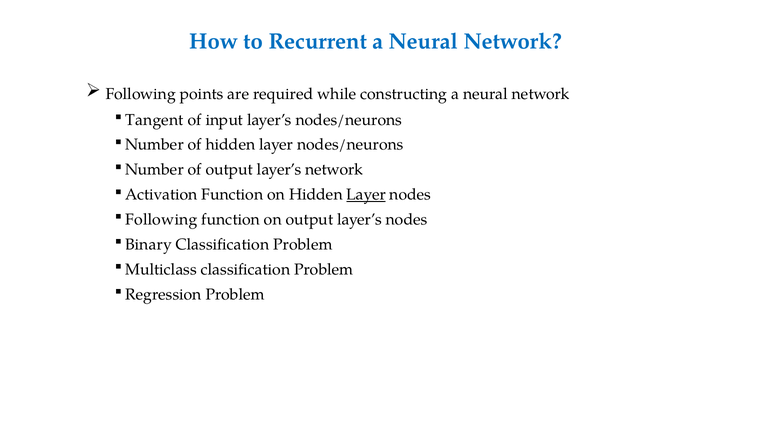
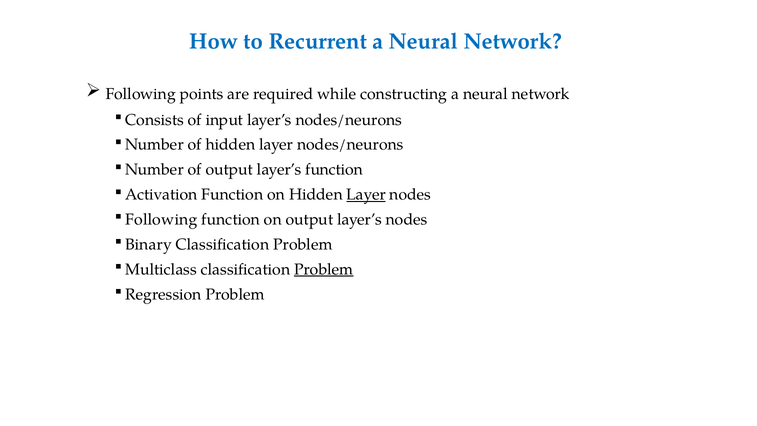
Tangent: Tangent -> Consists
layer’s network: network -> function
Problem at (324, 269) underline: none -> present
